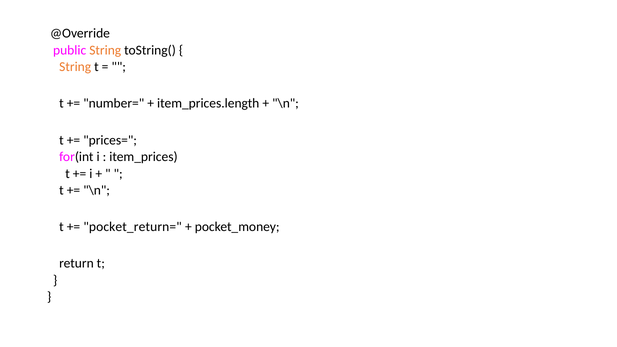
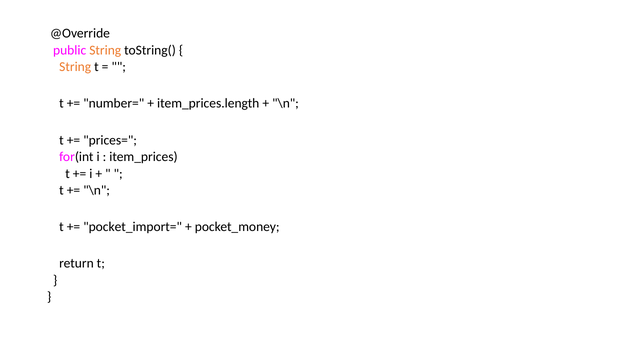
pocket_return=: pocket_return= -> pocket_import=
